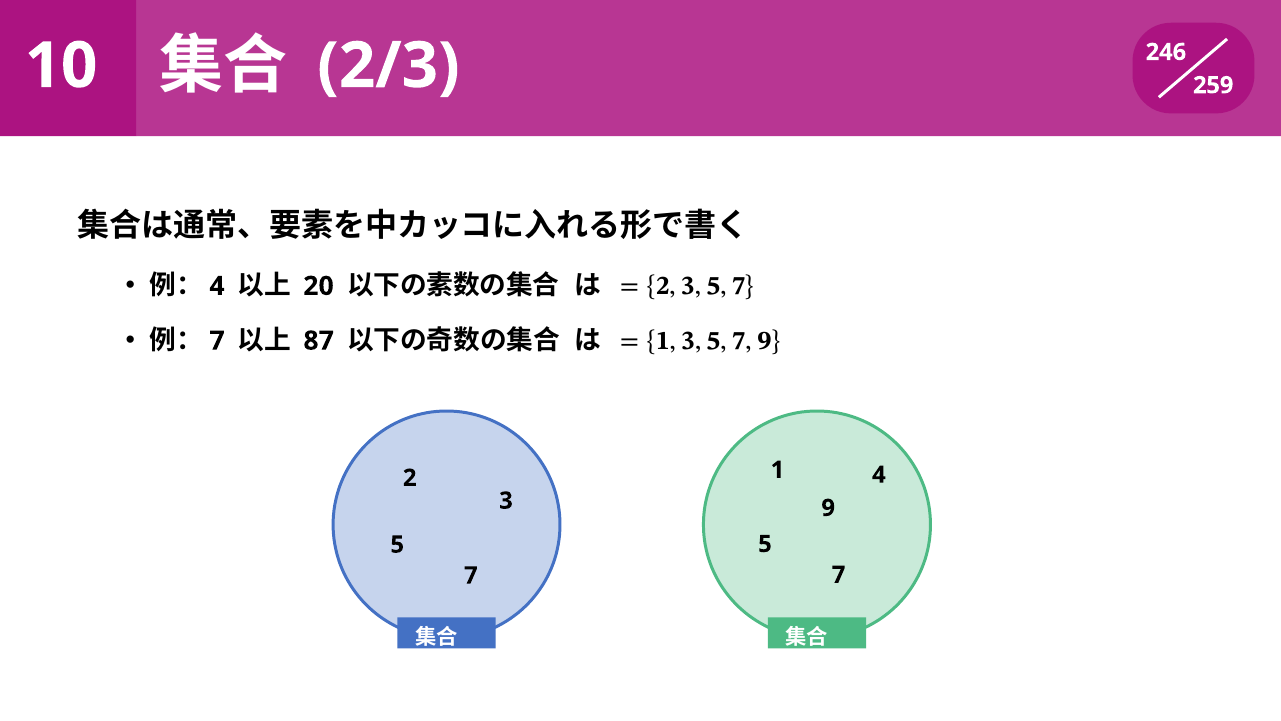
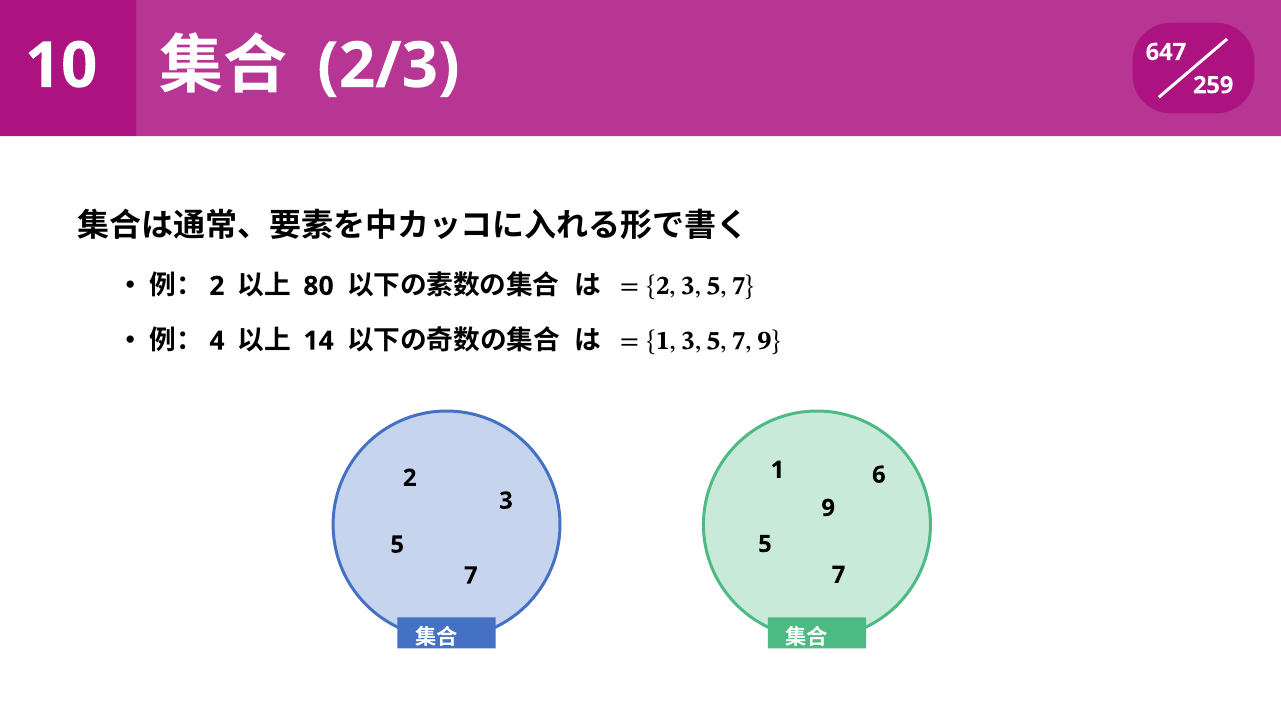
246: 246 -> 647
4 at (217, 286): 4 -> 2
20: 20 -> 80
7 at (217, 341): 7 -> 4
87: 87 -> 14
1 4: 4 -> 6
